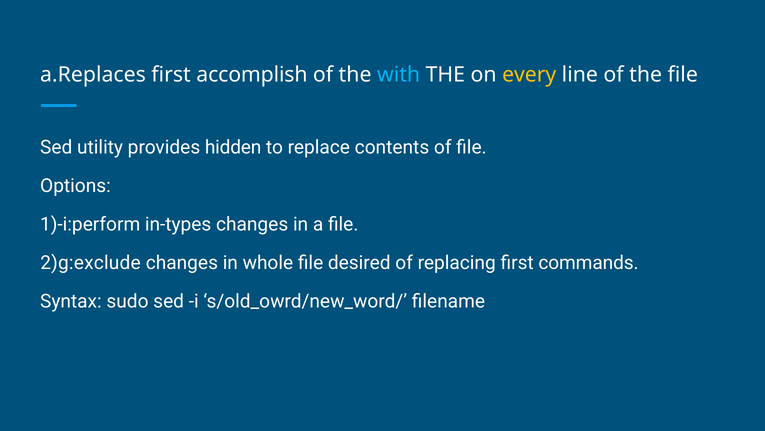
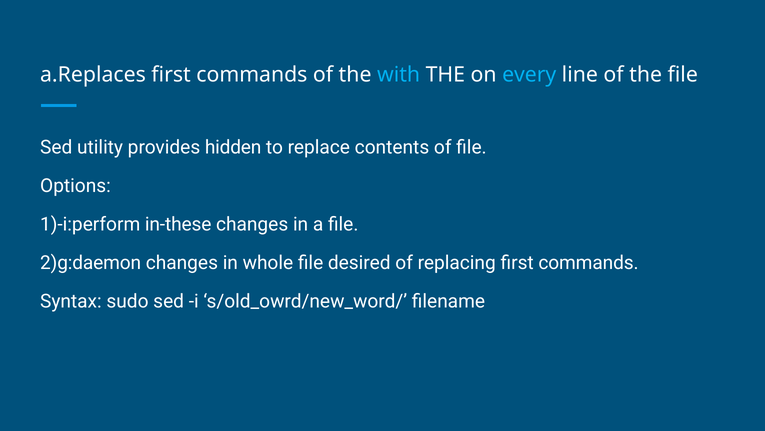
a.Replaces first accomplish: accomplish -> commands
every colour: yellow -> light blue
in-types: in-types -> in-these
2)g:exclude: 2)g:exclude -> 2)g:daemon
